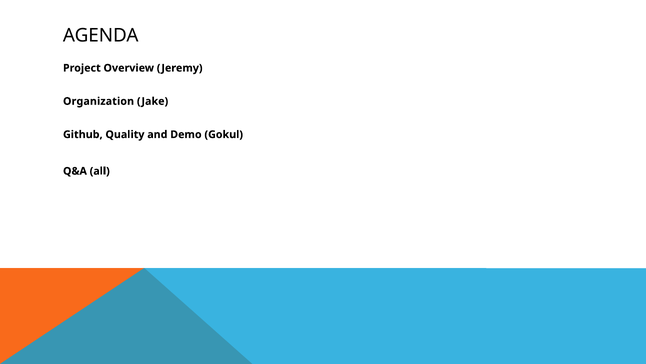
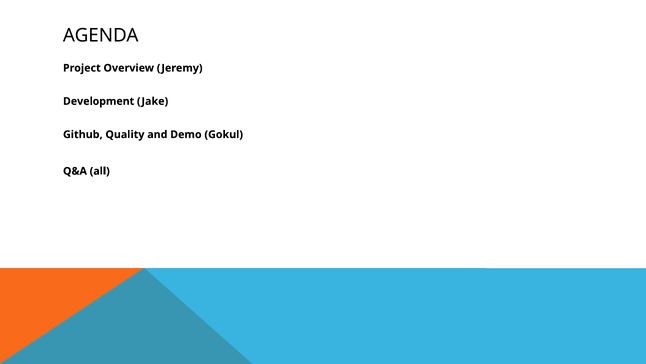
Organization: Organization -> Development
